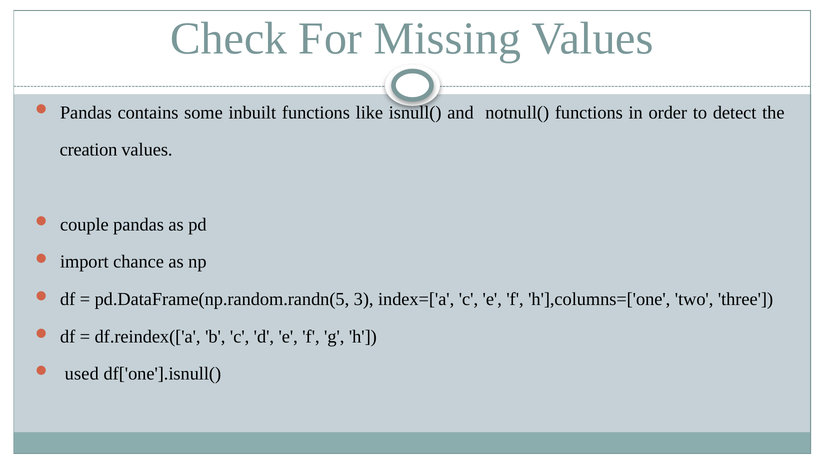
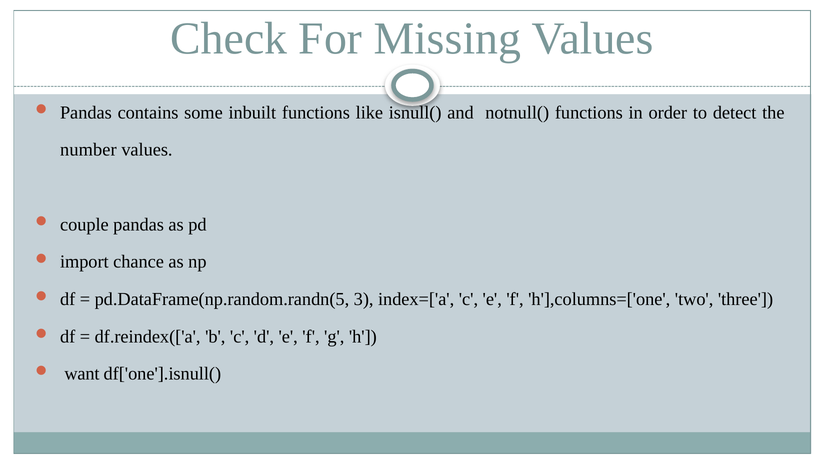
creation: creation -> number
used: used -> want
